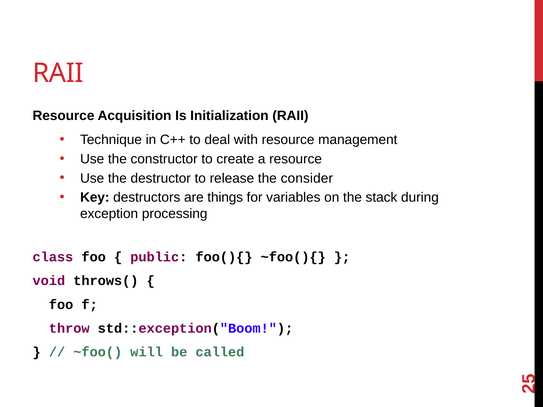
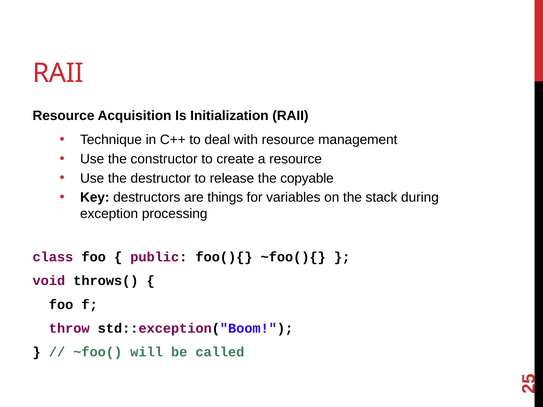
consider: consider -> copyable
